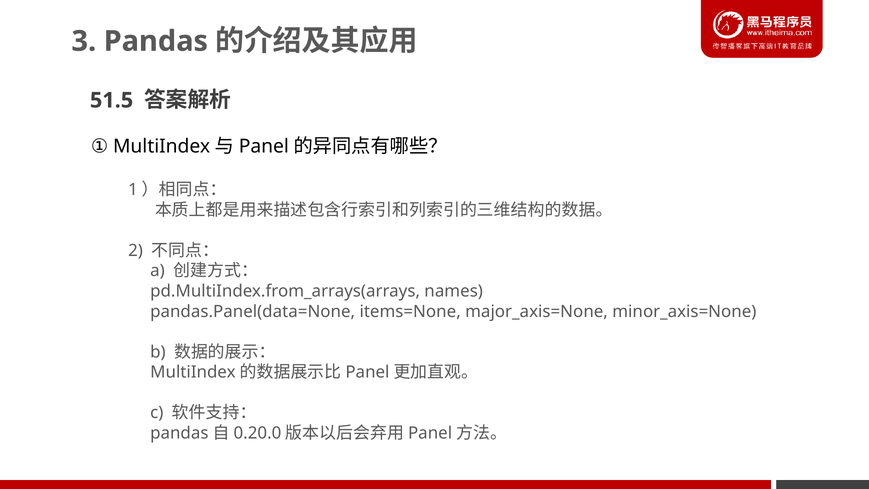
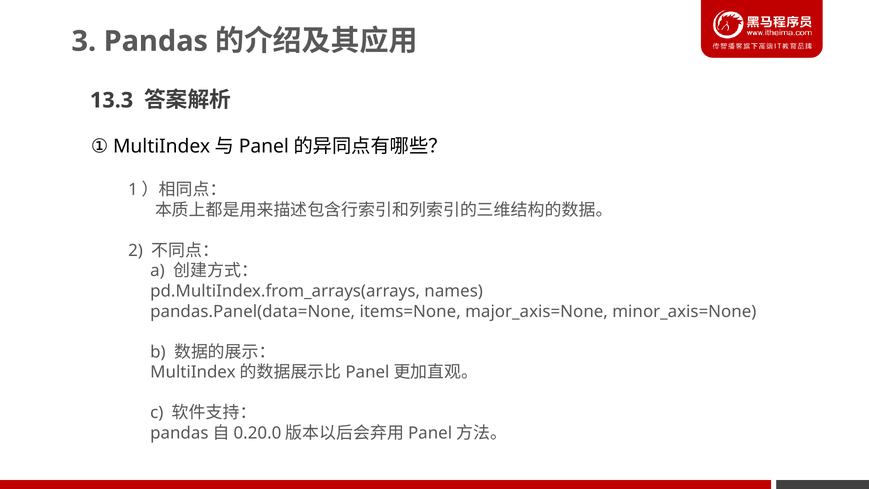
51.5: 51.5 -> 13.3
